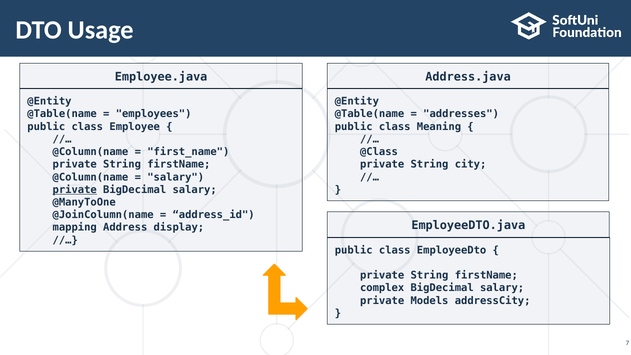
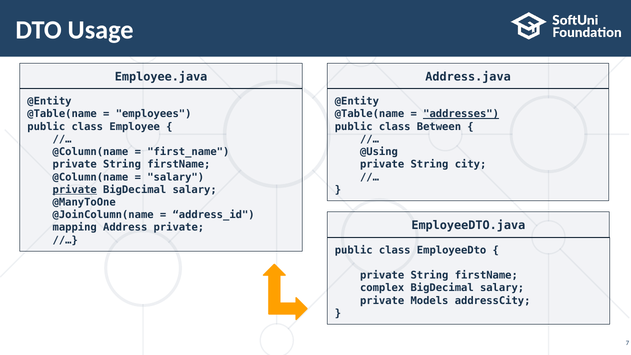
addresses underline: none -> present
Meaning: Meaning -> Between
@Class: @Class -> @Using
Address display: display -> private
